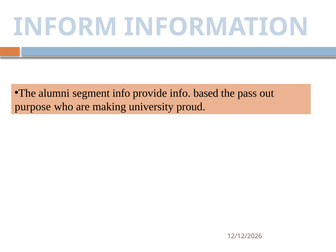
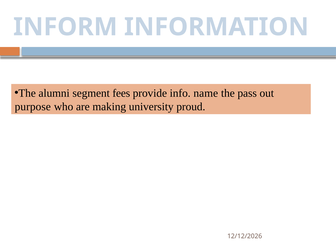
segment info: info -> fees
based: based -> name
